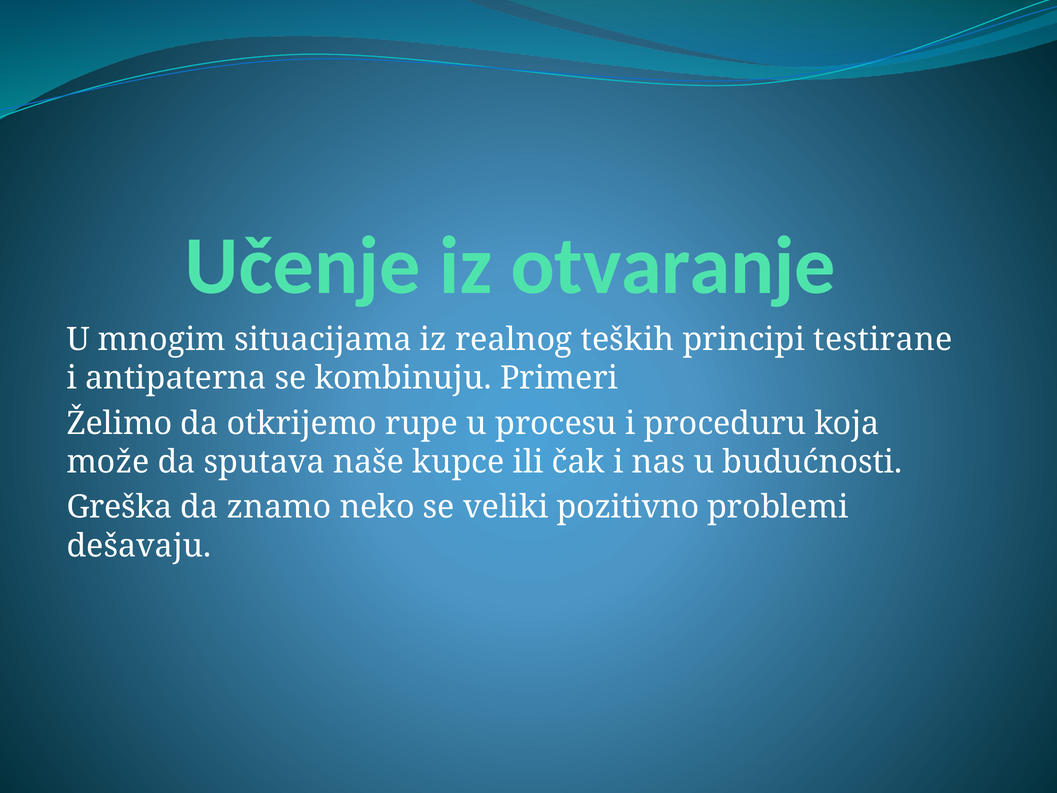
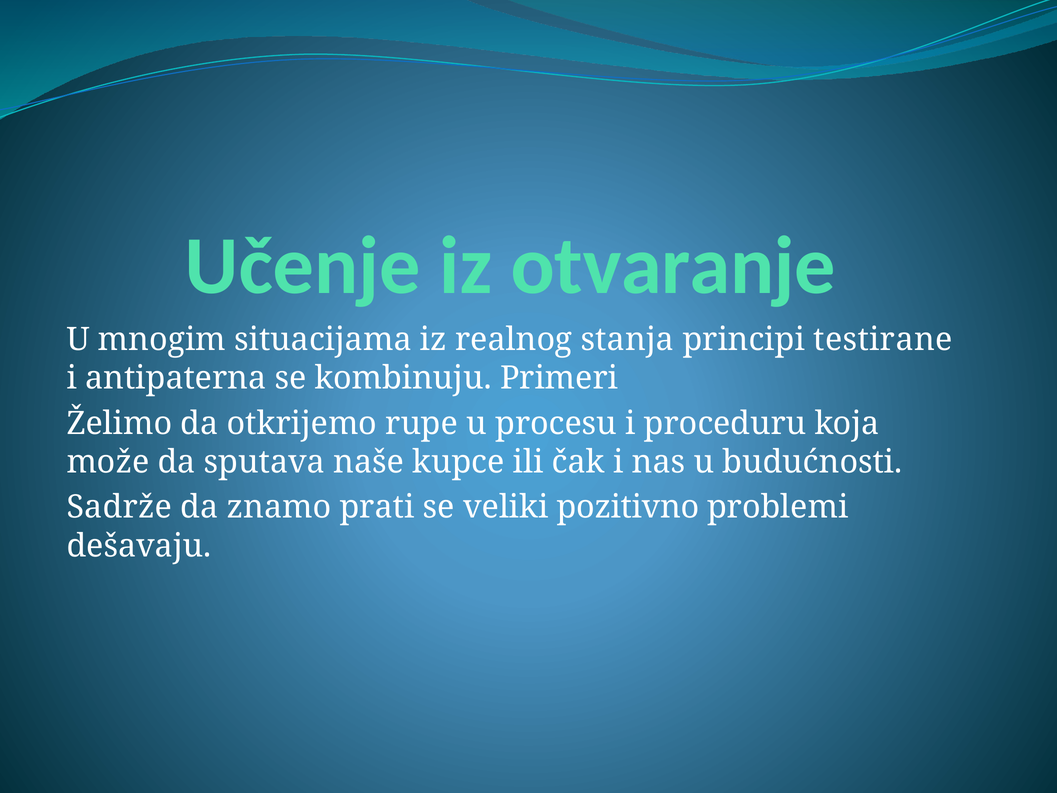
teških: teških -> stanja
Greška: Greška -> Sadrže
neko: neko -> prati
